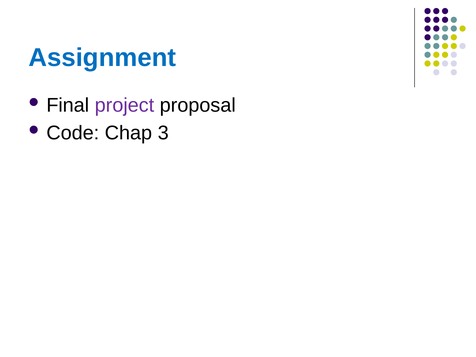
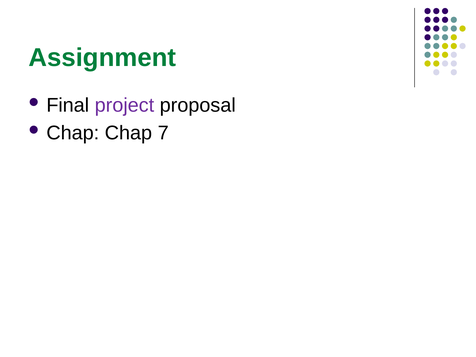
Assignment colour: blue -> green
Code at (73, 133): Code -> Chap
3: 3 -> 7
